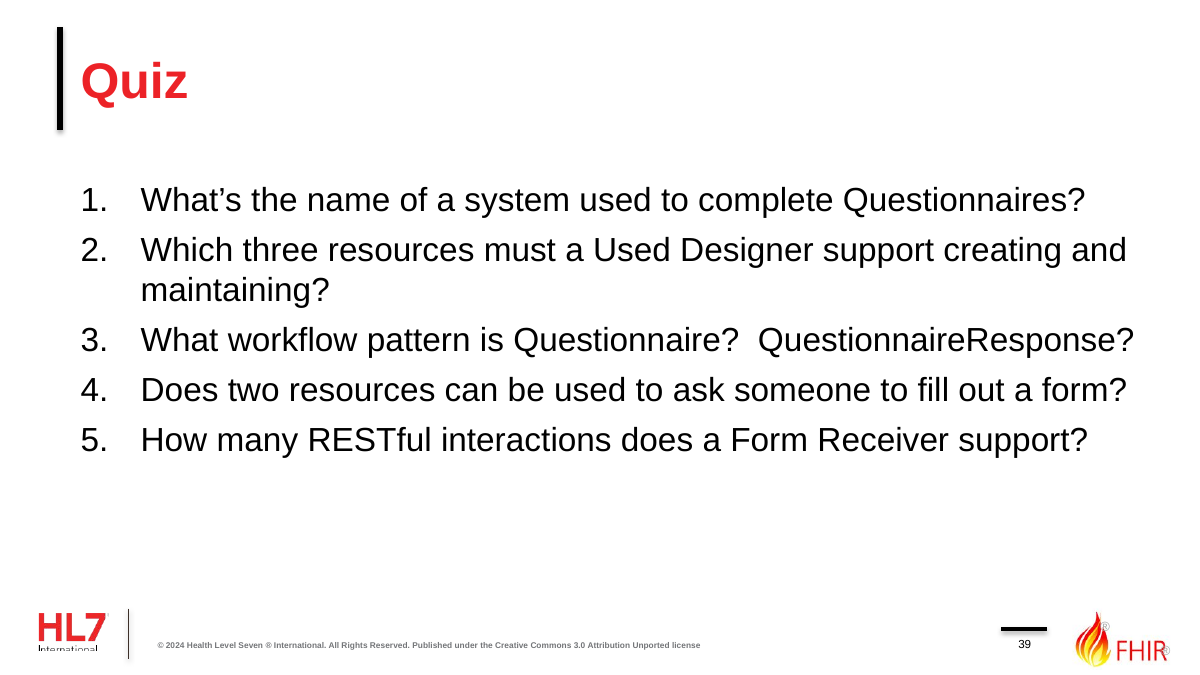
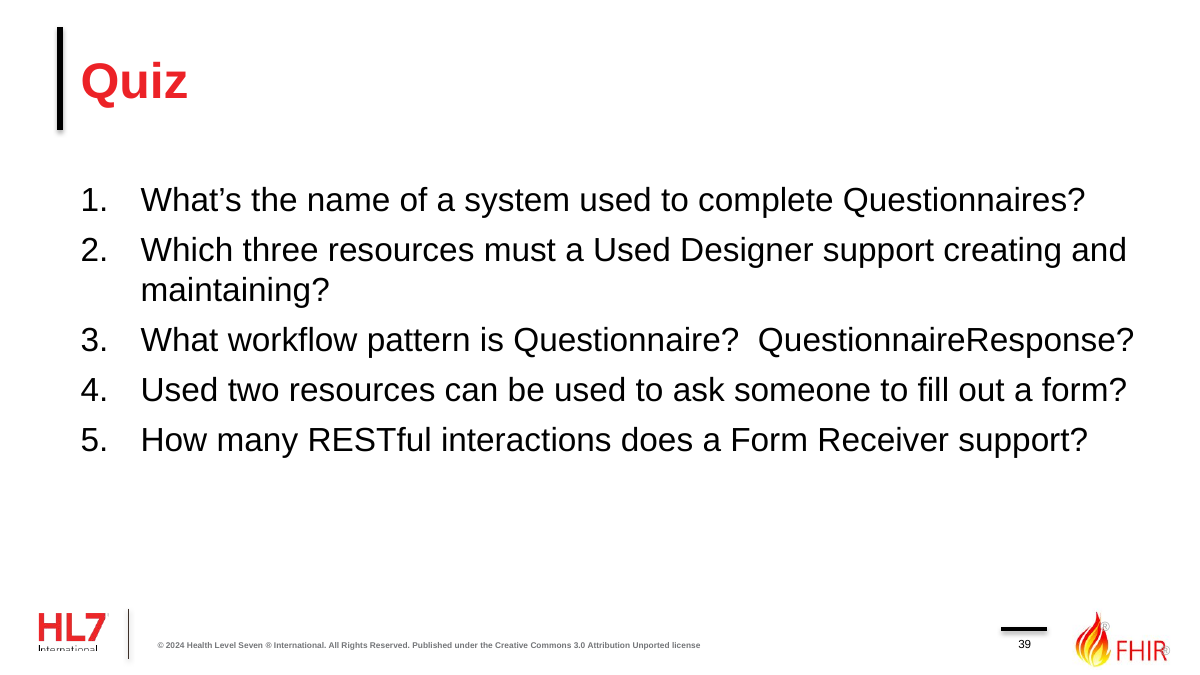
Does at (180, 391): Does -> Used
